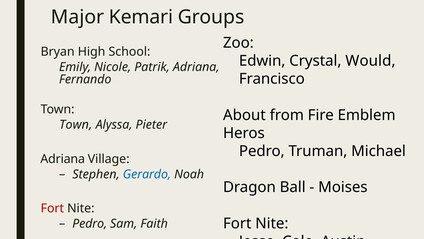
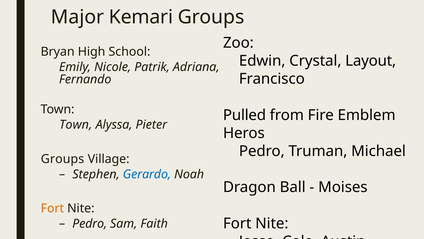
Would: Would -> Layout
About: About -> Pulled
Adriana at (63, 159): Adriana -> Groups
Fort at (52, 208) colour: red -> orange
